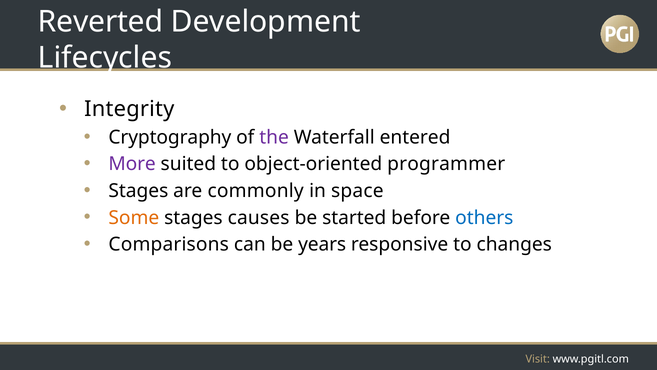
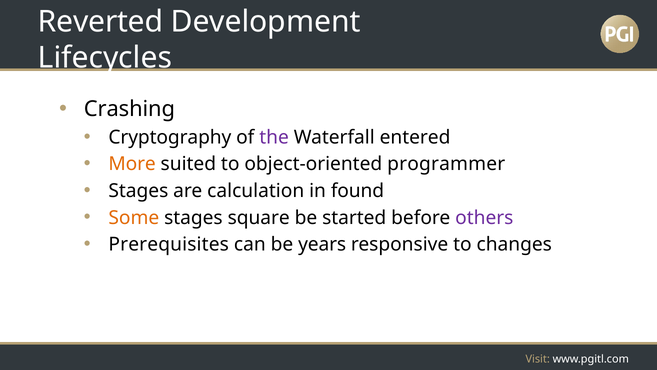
Integrity: Integrity -> Crashing
More colour: purple -> orange
commonly: commonly -> calculation
space: space -> found
causes: causes -> square
others colour: blue -> purple
Comparisons: Comparisons -> Prerequisites
